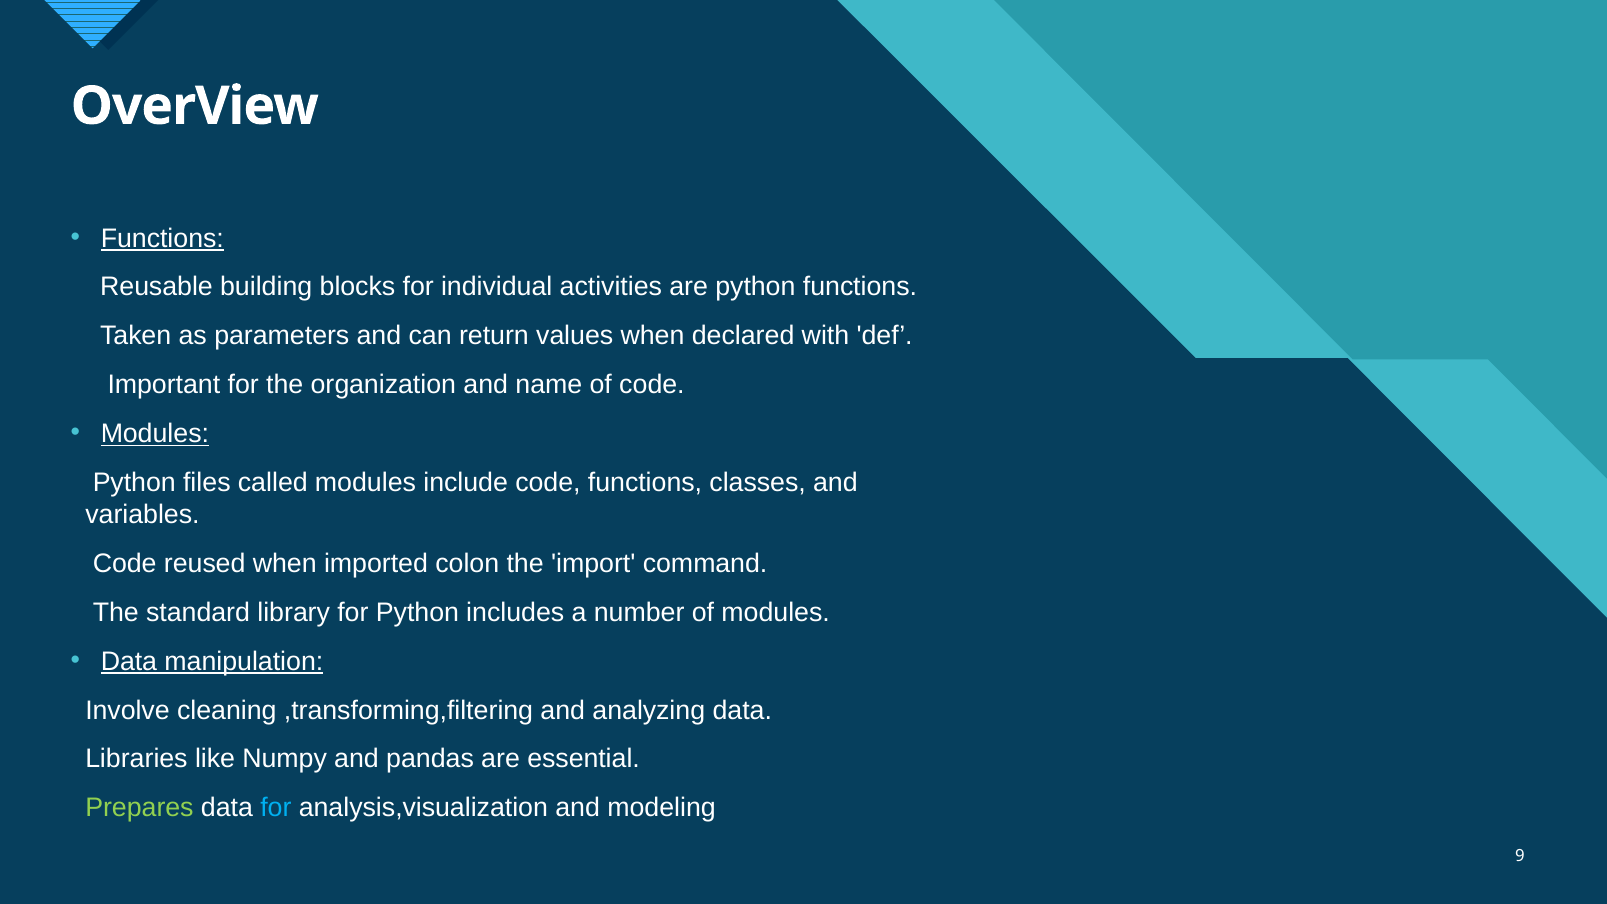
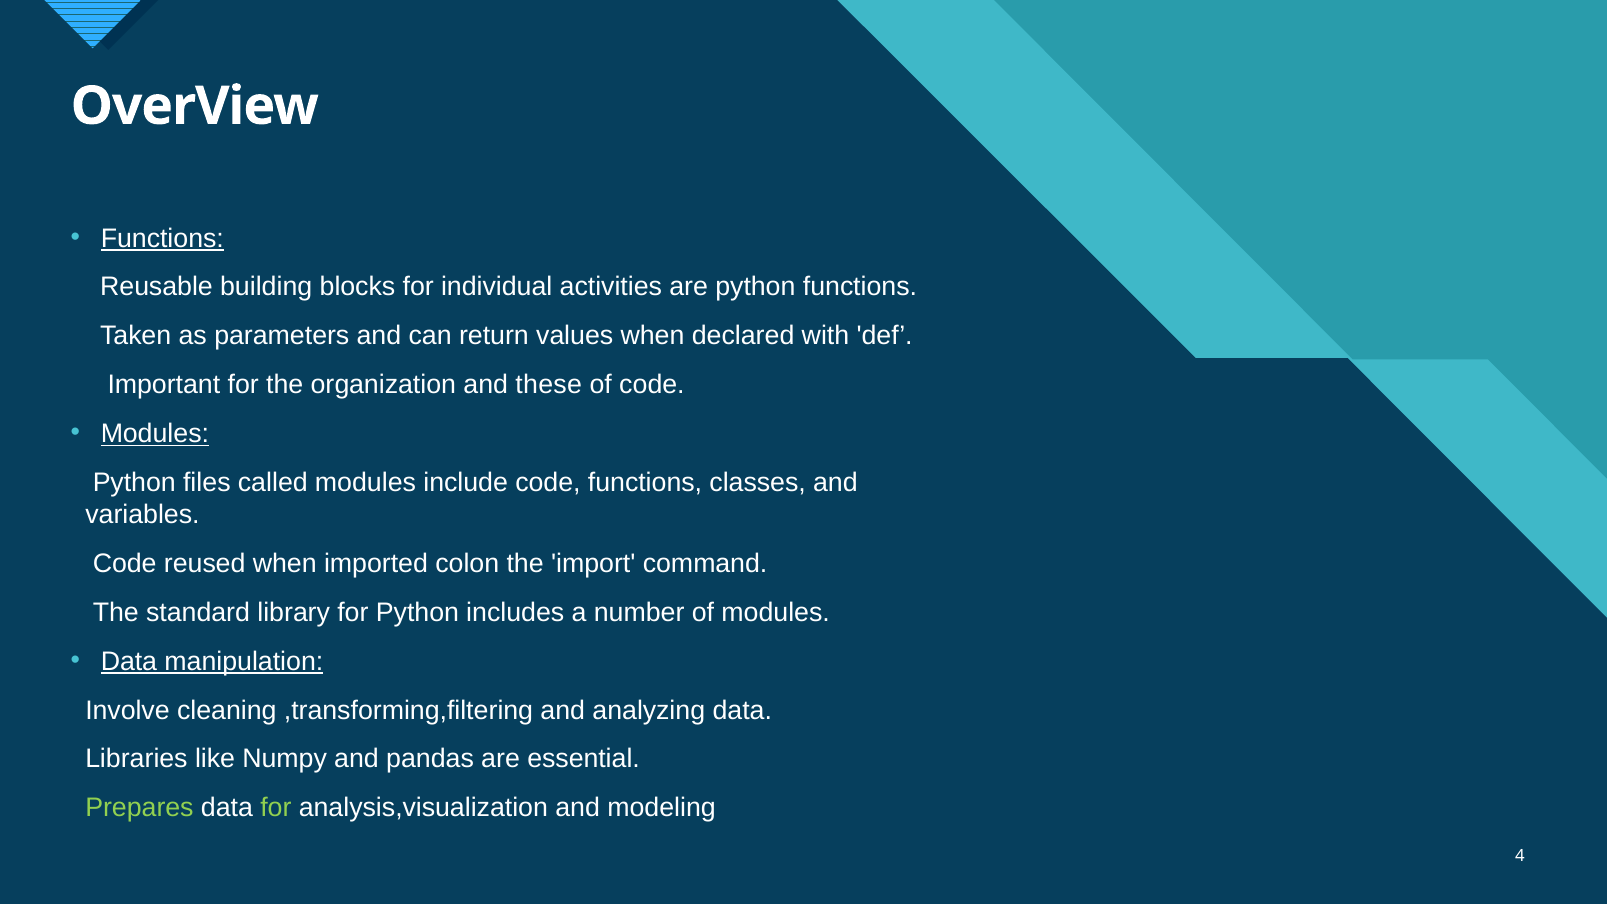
name: name -> these
for at (276, 808) colour: light blue -> light green
9: 9 -> 4
